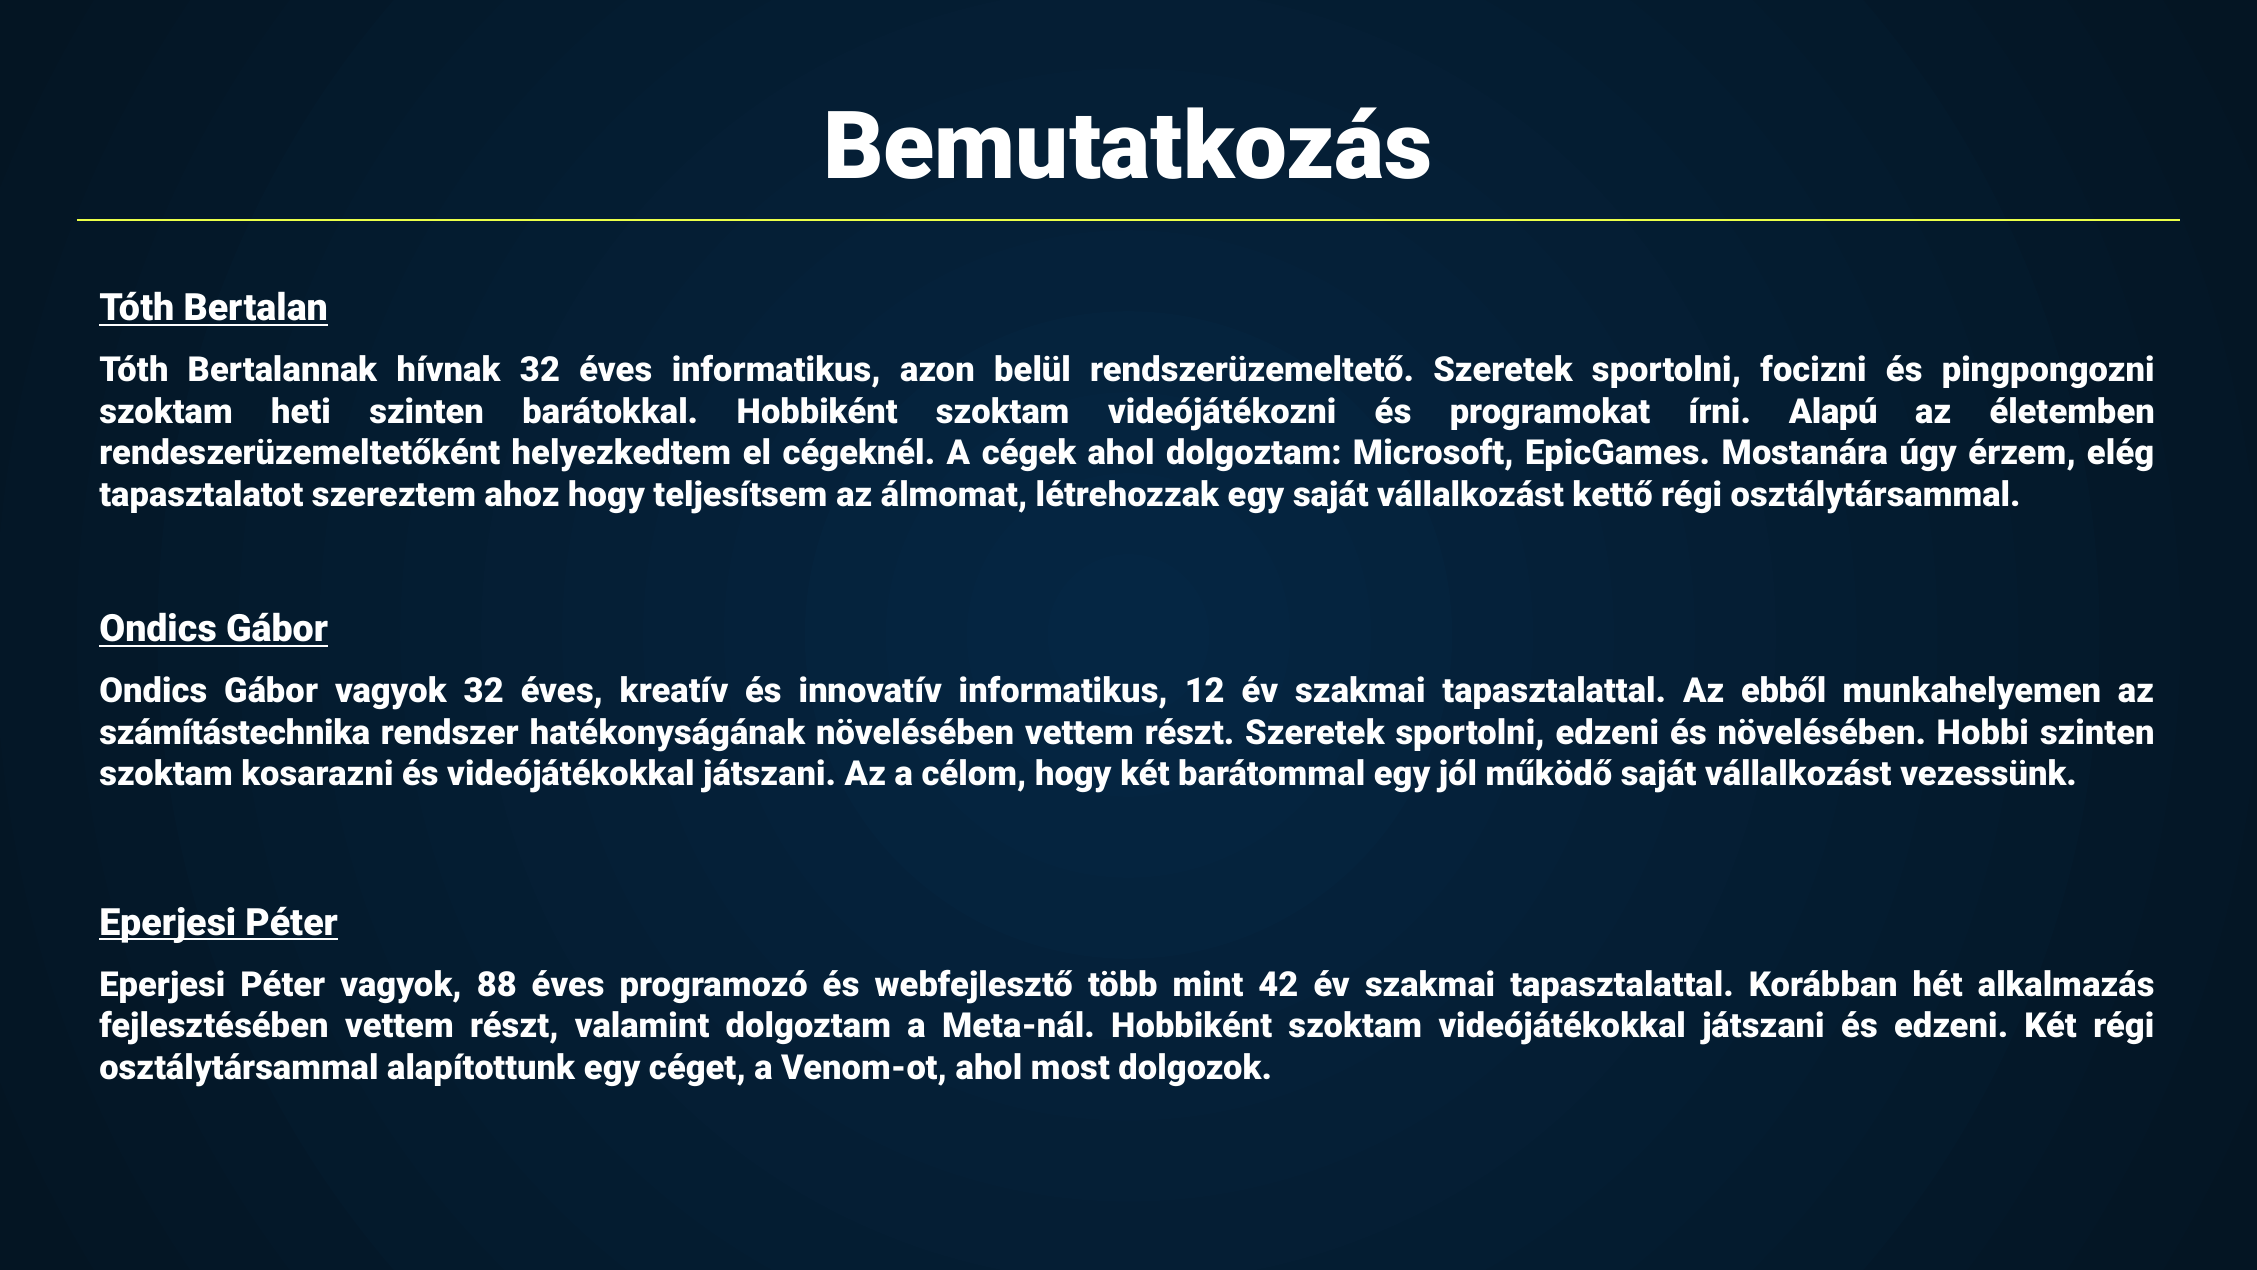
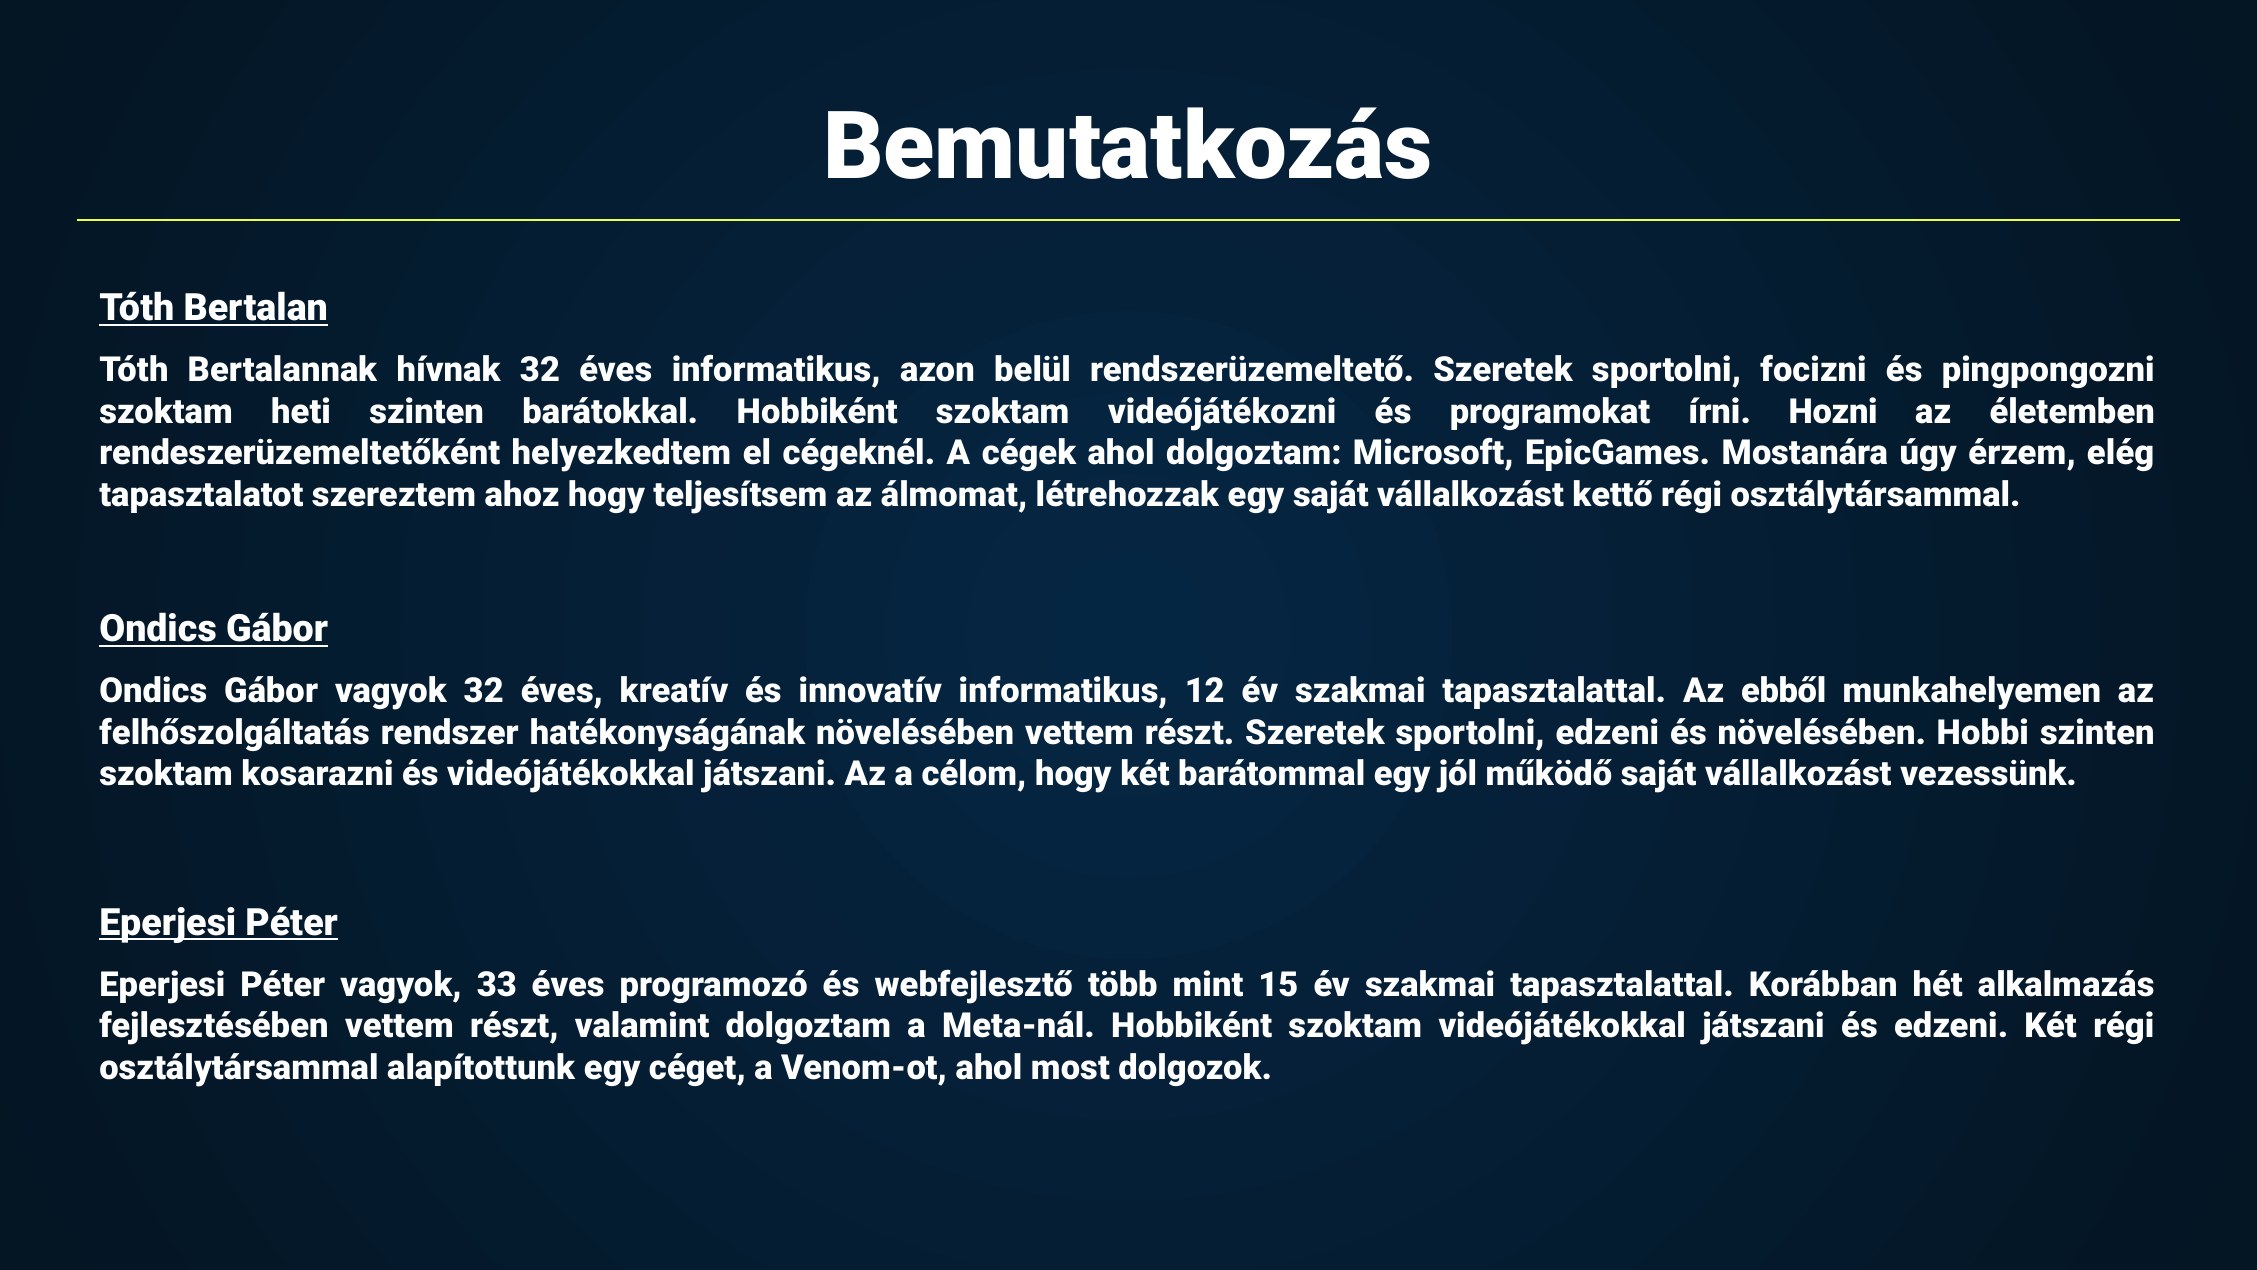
Alapú: Alapú -> Hozni
számítástechnika: számítástechnika -> felhőszolgáltatás
88: 88 -> 33
42: 42 -> 15
